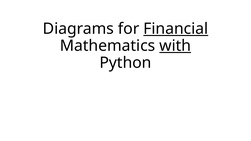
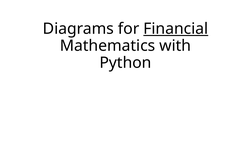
with underline: present -> none
